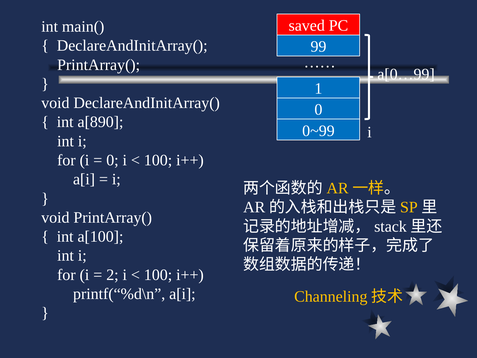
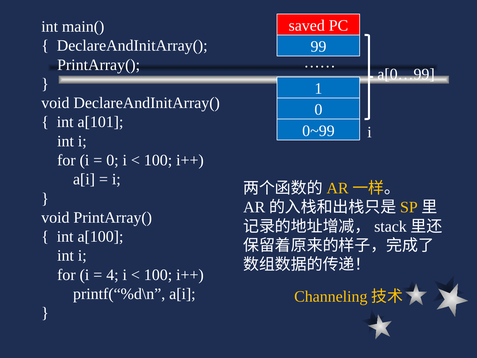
a[890: a[890 -> a[101
2: 2 -> 4
